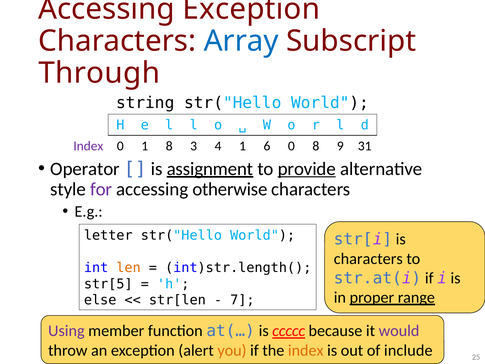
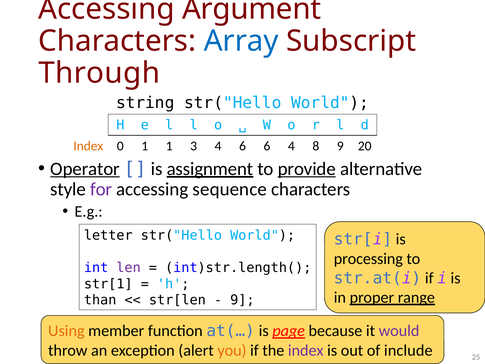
Accessing Exception: Exception -> Argument
Index at (88, 146) colour: purple -> orange
1 8: 8 -> 1
4 1: 1 -> 6
6 0: 0 -> 4
31: 31 -> 20
Operator underline: none -> present
otherwise: otherwise -> sequence
characters at (368, 259): characters -> processing
len colour: orange -> purple
str[5: str[5 -> str[1
else: else -> than
7 at (242, 300): 7 -> 9
Using colour: purple -> orange
ccccc: ccccc -> page
index at (306, 350) colour: orange -> purple
